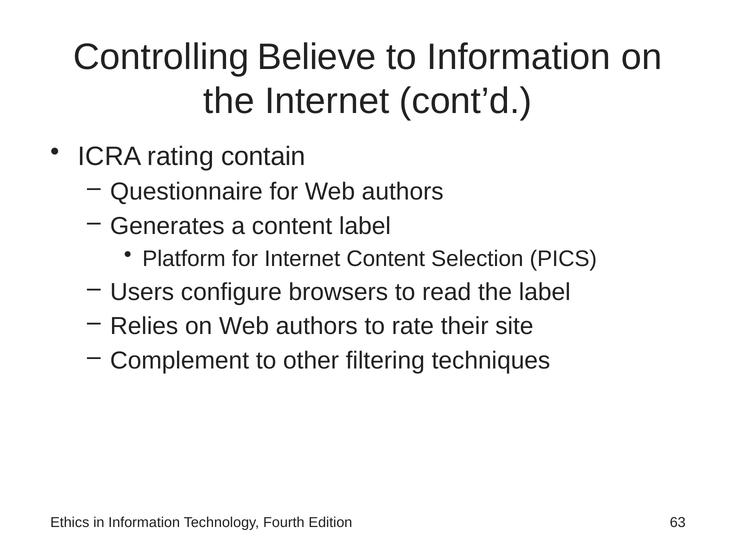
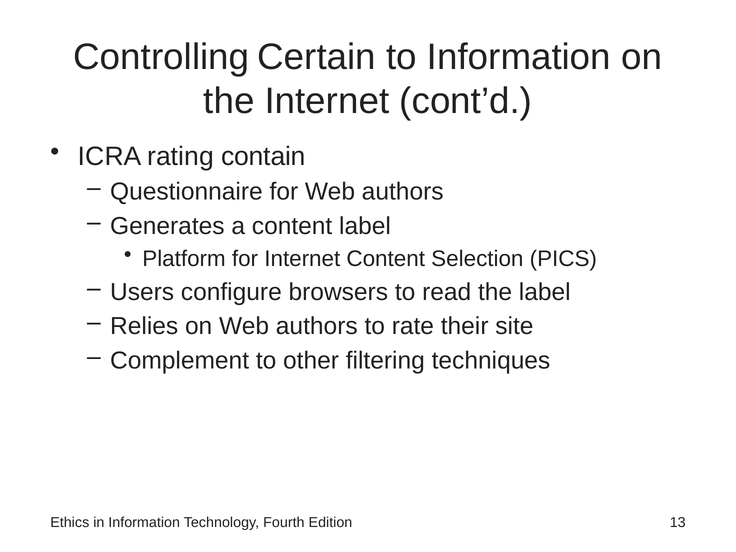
Believe: Believe -> Certain
63: 63 -> 13
